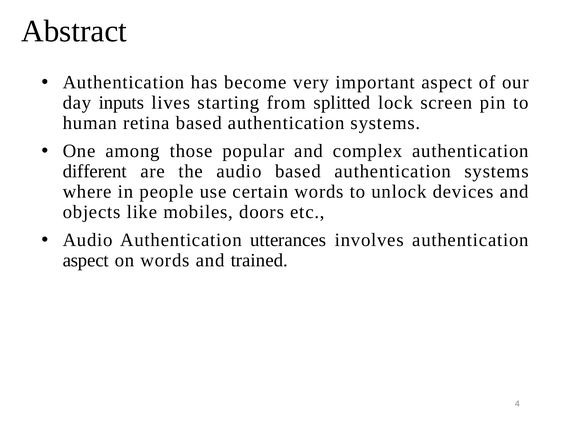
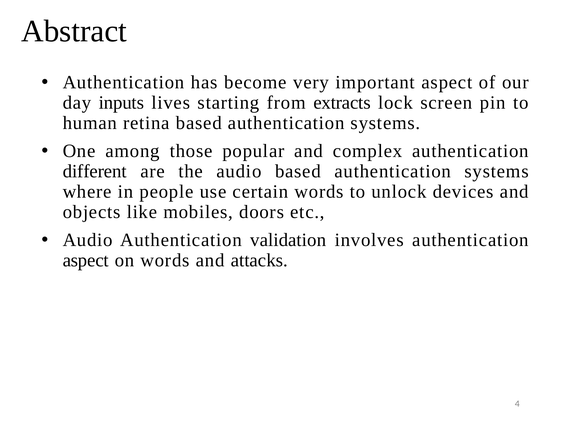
splitted: splitted -> extracts
utterances: utterances -> validation
trained: trained -> attacks
